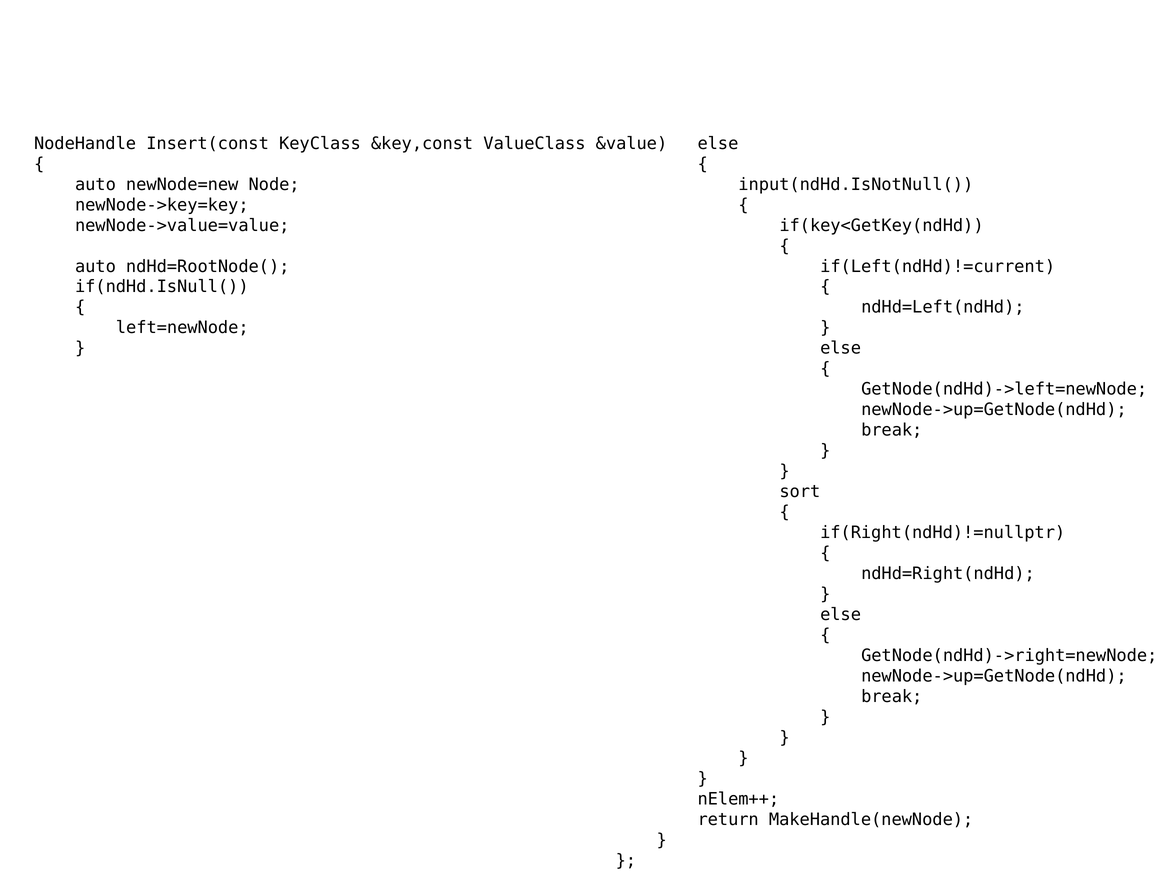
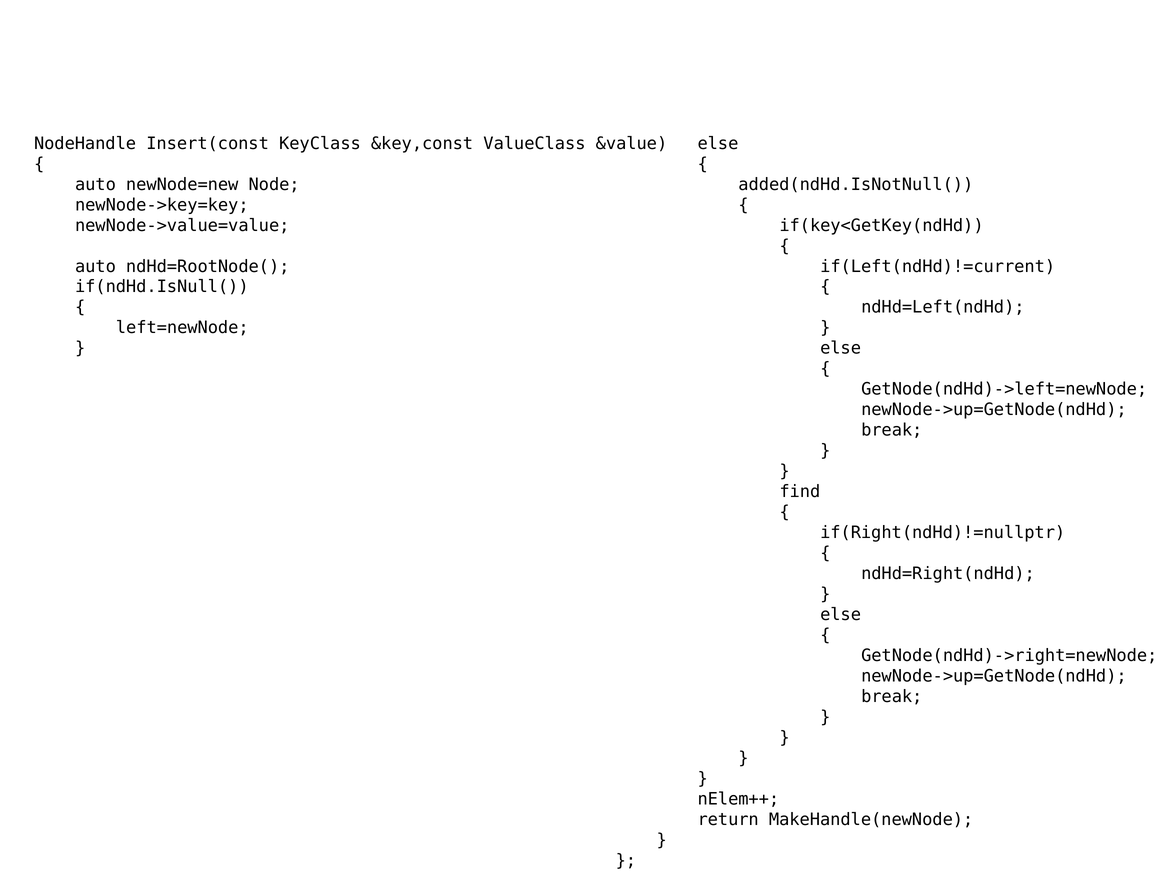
input(ndHd.IsNotNull(: input(ndHd.IsNotNull( -> added(ndHd.IsNotNull(
sort: sort -> find
